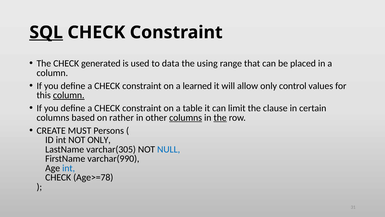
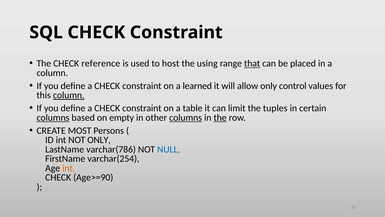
SQL underline: present -> none
generated: generated -> reference
data: data -> host
that underline: none -> present
clause: clause -> tuples
columns at (53, 117) underline: none -> present
rather: rather -> empty
MUST: MUST -> MOST
varchar(305: varchar(305 -> varchar(786
varchar(990: varchar(990 -> varchar(254
int at (69, 168) colour: blue -> orange
Age>=78: Age>=78 -> Age>=90
